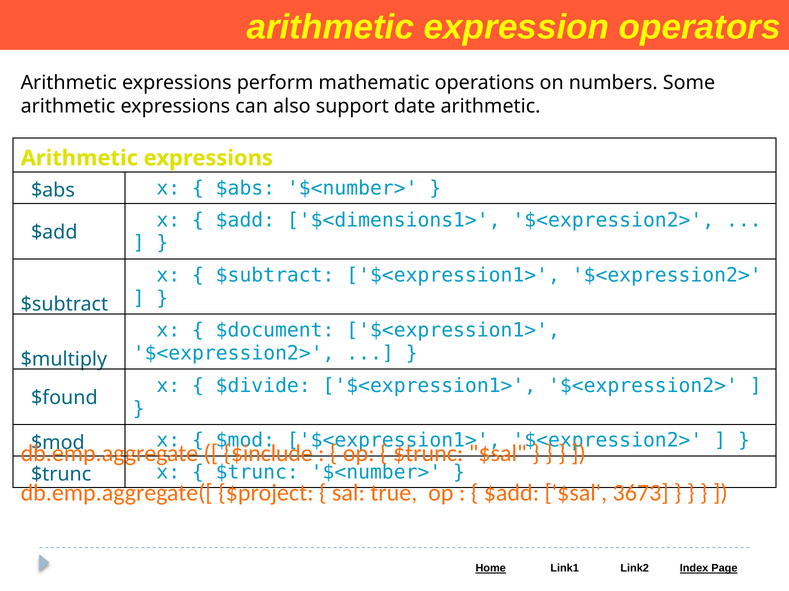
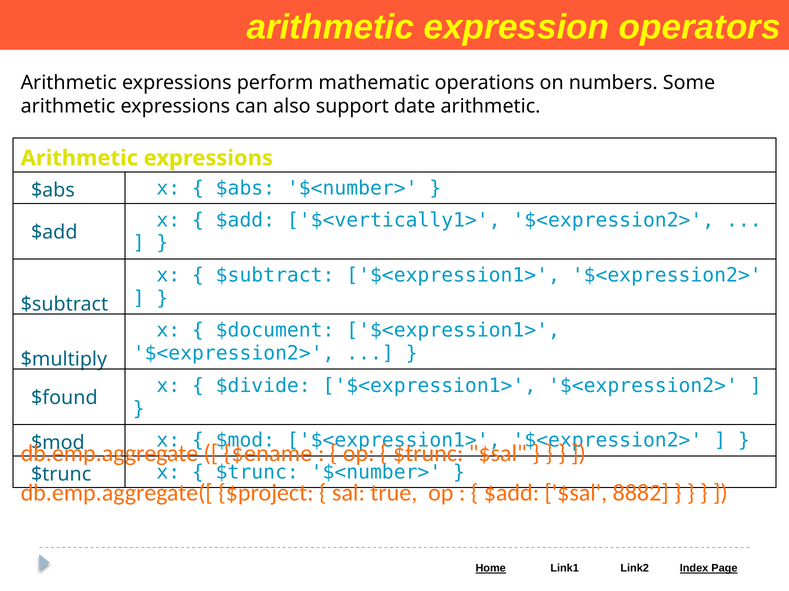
$<dimensions1>: $<dimensions1> -> $<vertically1>
$include: $include -> $ename
3673: 3673 -> 8882
